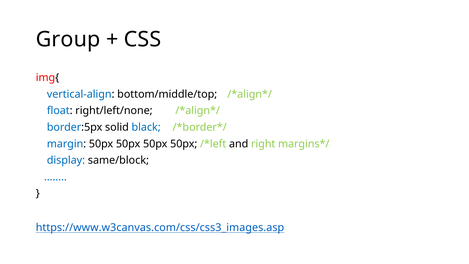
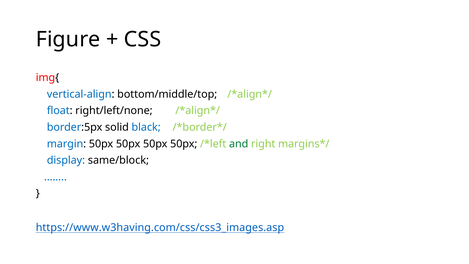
Group: Group -> Figure
and colour: black -> green
https://www.w3canvas.com/css/css3_images.asp: https://www.w3canvas.com/css/css3_images.asp -> https://www.w3having.com/css/css3_images.asp
